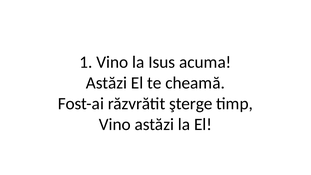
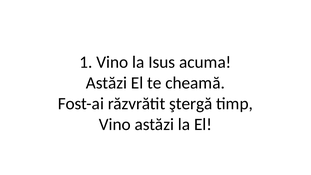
şterge: şterge -> ştergă
